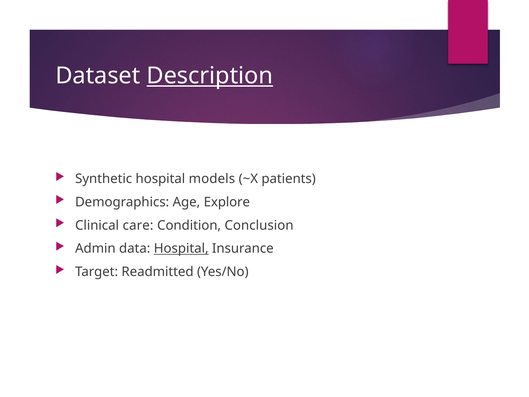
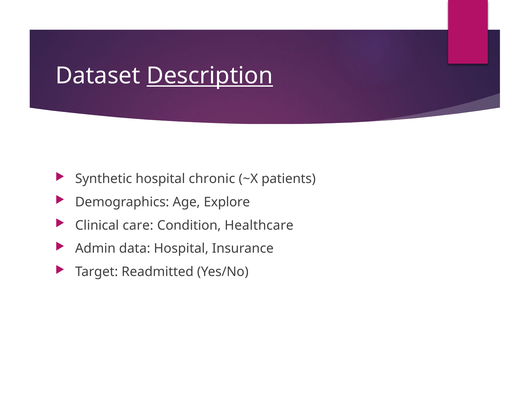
models: models -> chronic
Conclusion: Conclusion -> Healthcare
Hospital at (181, 248) underline: present -> none
